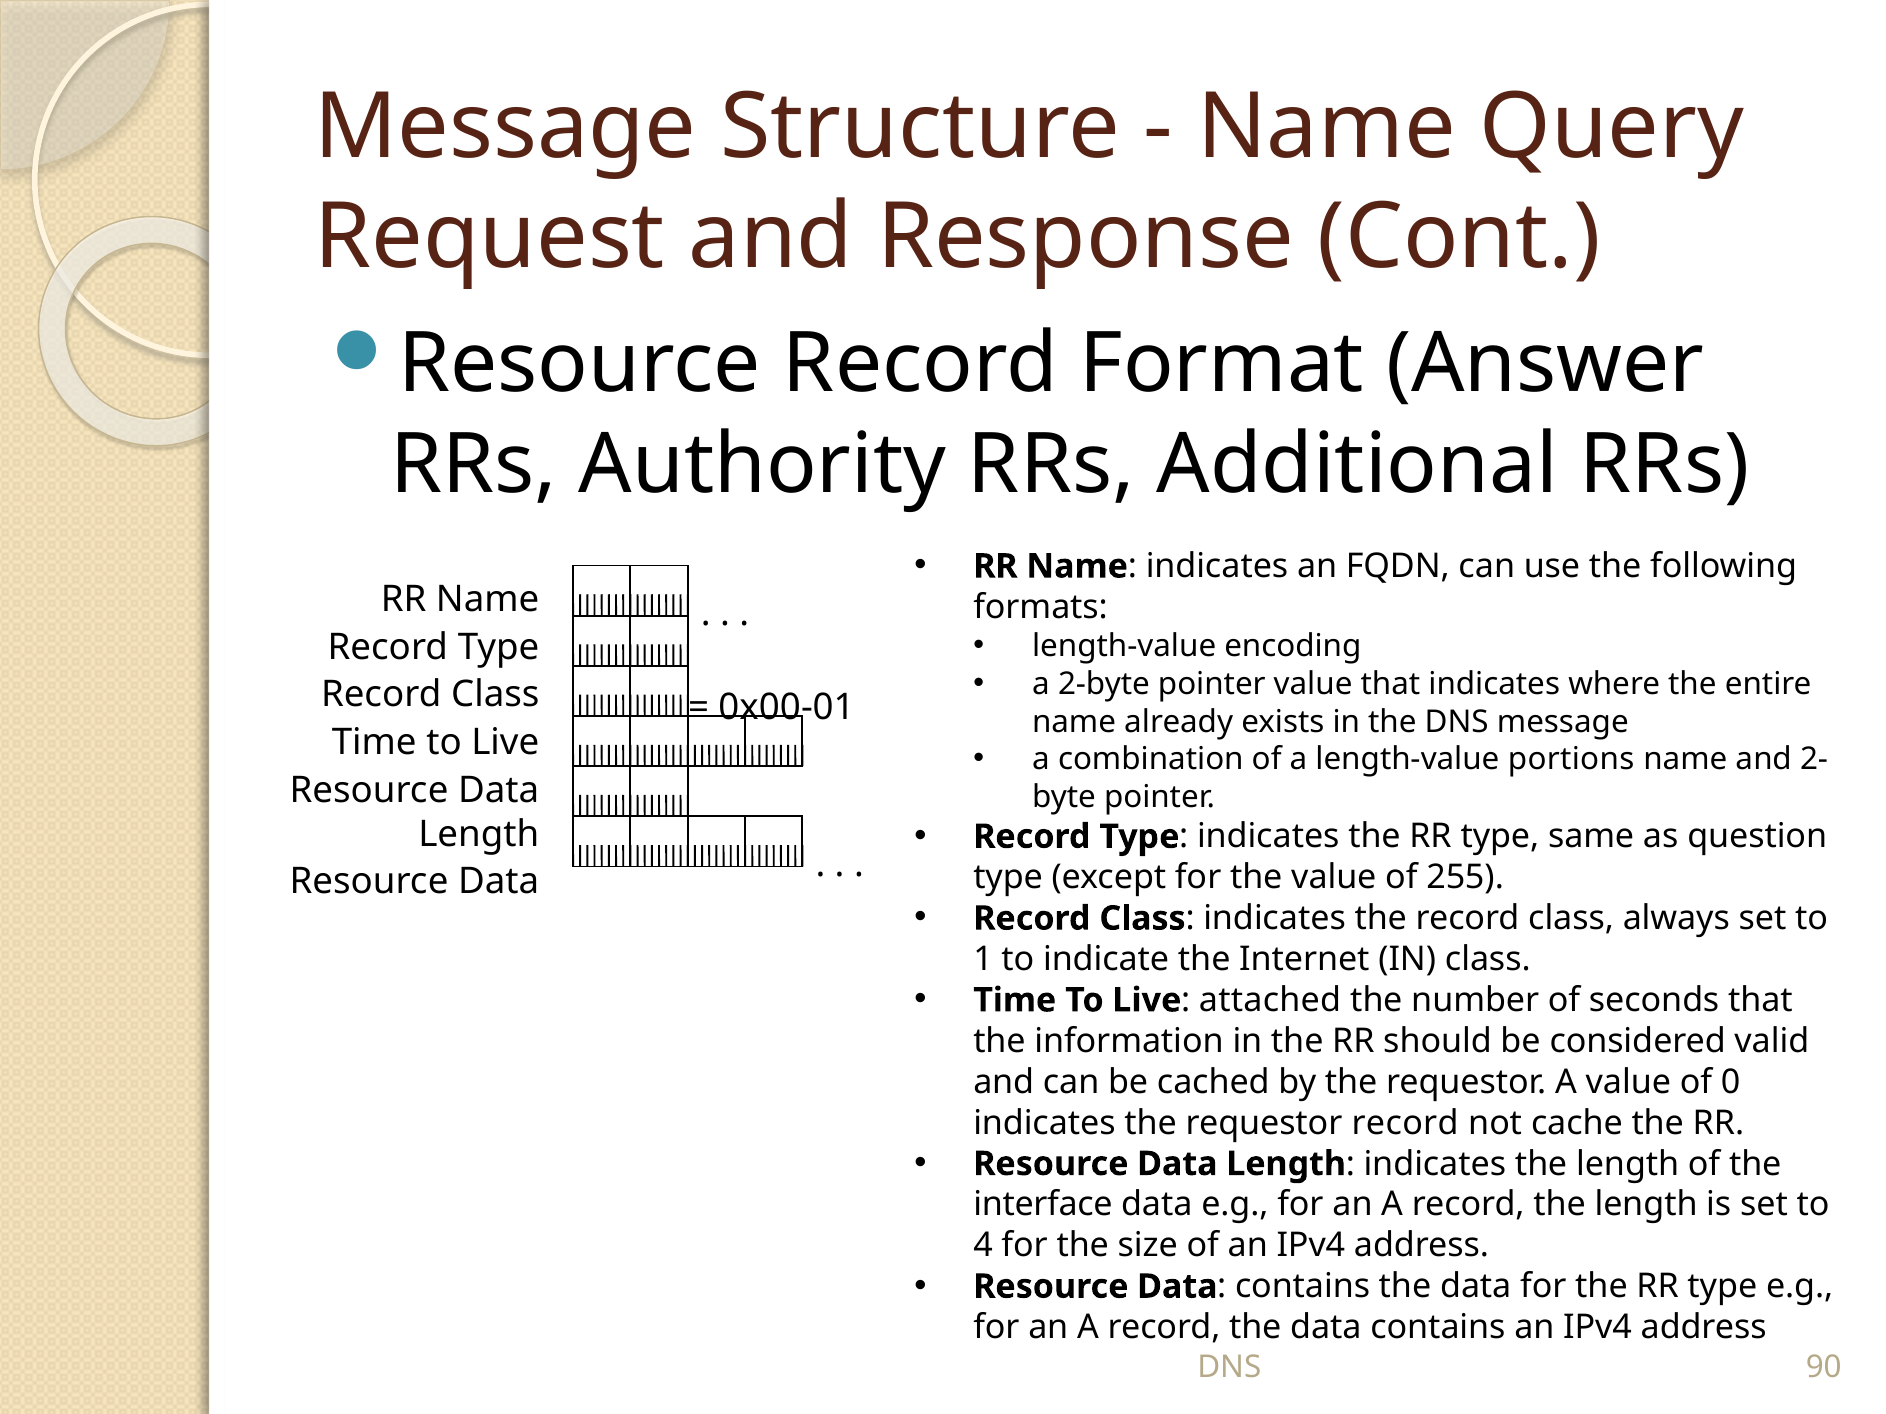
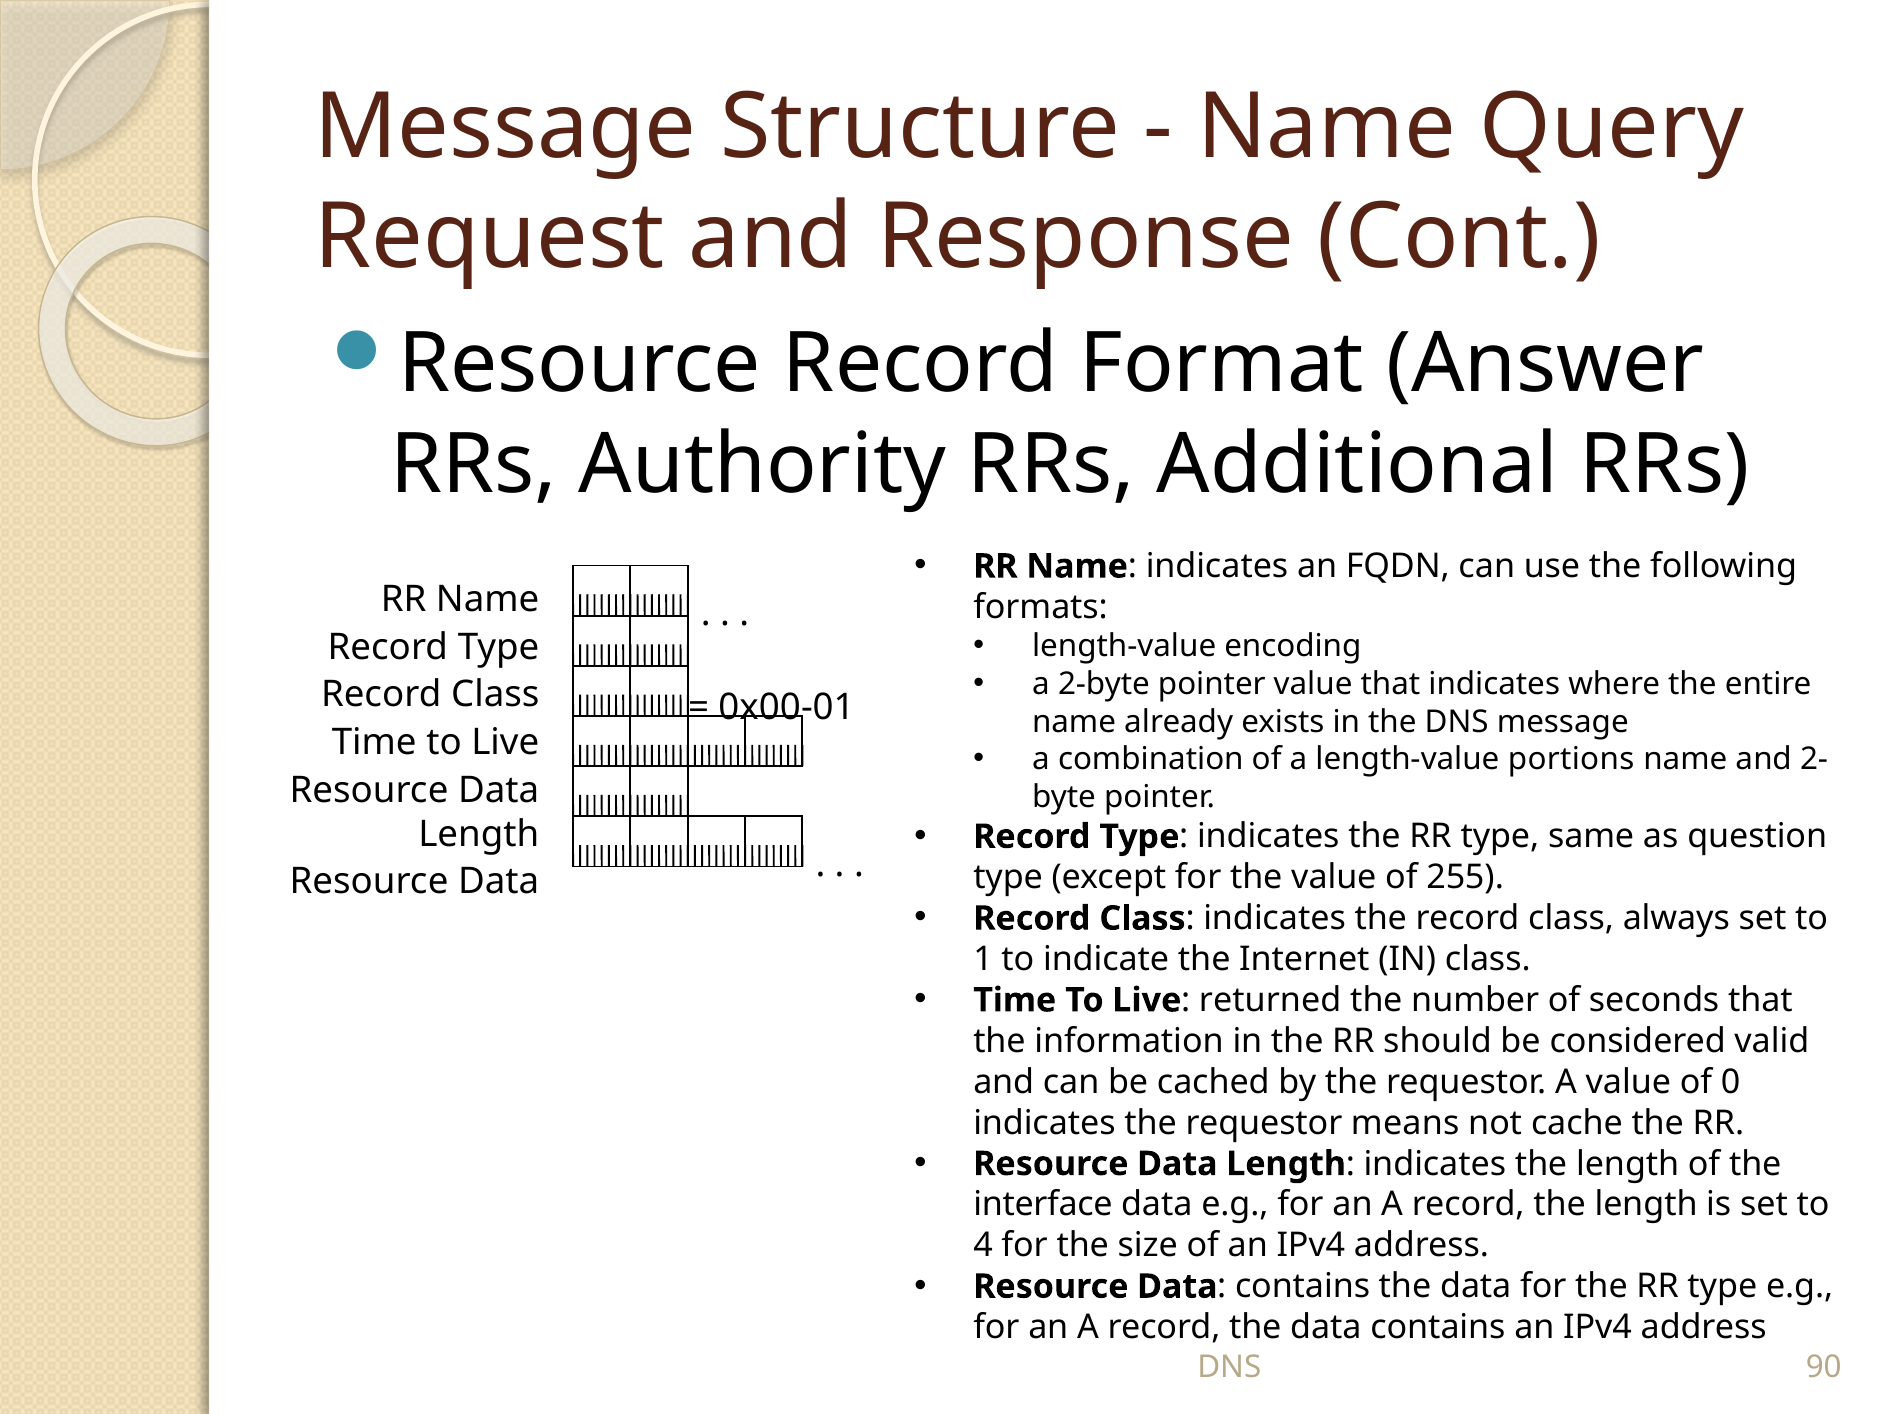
attached: attached -> returned
requestor record: record -> means
